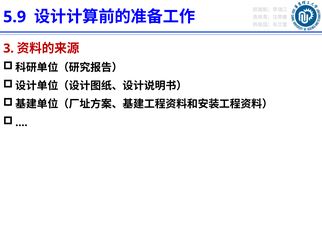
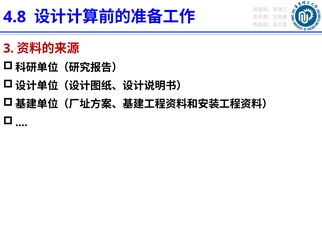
5.9: 5.9 -> 4.8
